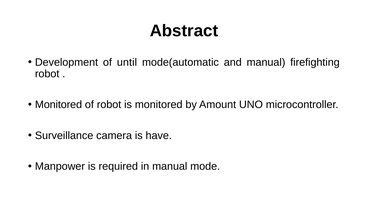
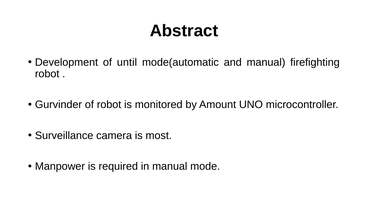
Monitored at (59, 105): Monitored -> Gurvinder
have: have -> most
